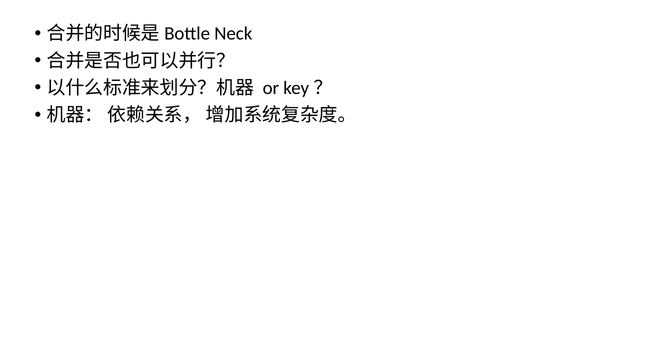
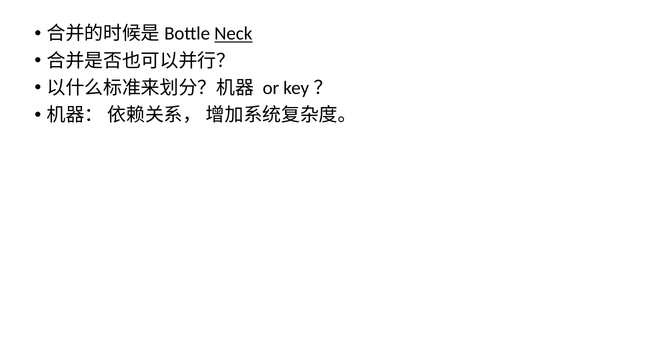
Neck underline: none -> present
